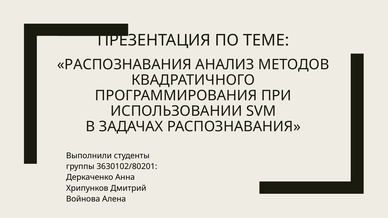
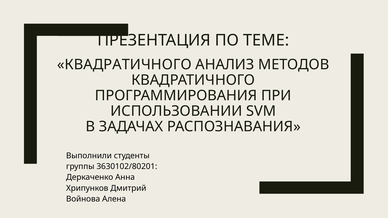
РАСПОЗНАВАНИЯ at (124, 65): РАСПОЗНАВАНИЯ -> КВАДРАТИЧНОГО
